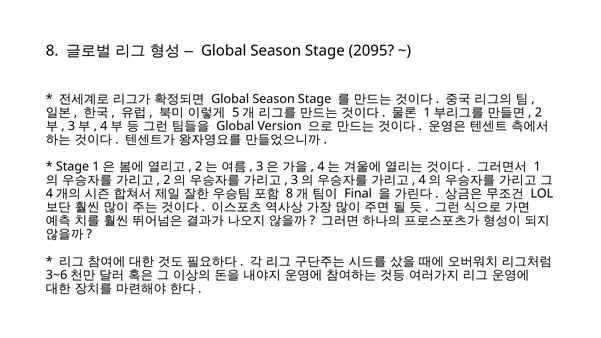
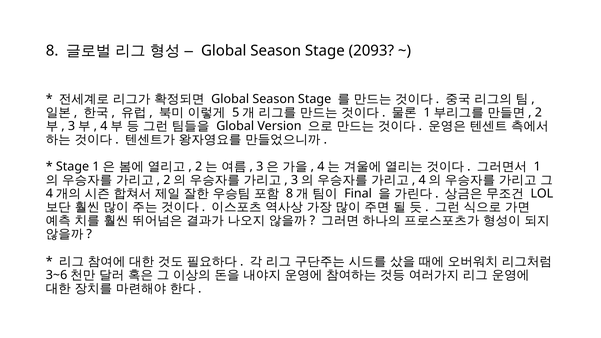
2095: 2095 -> 2093
